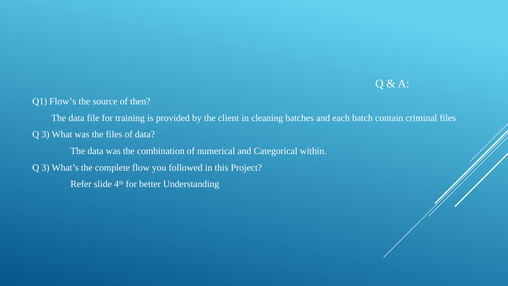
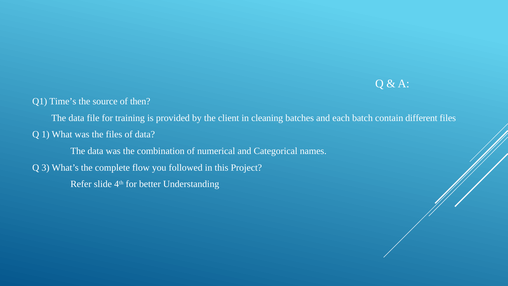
Flow’s: Flow’s -> Time’s
criminal: criminal -> different
3 at (46, 134): 3 -> 1
within: within -> names
